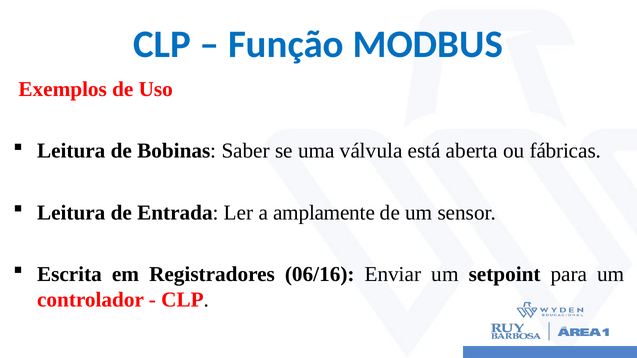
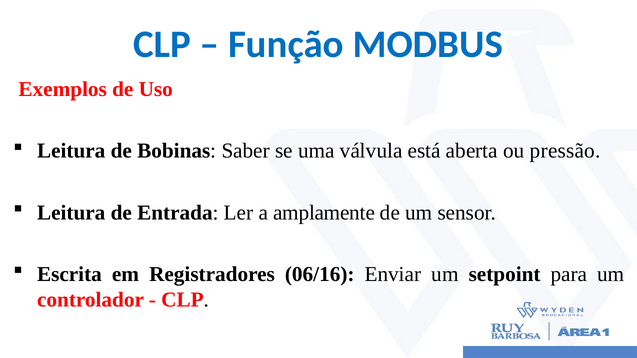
fábricas: fábricas -> pressão
